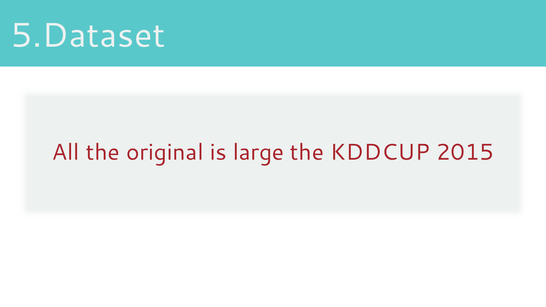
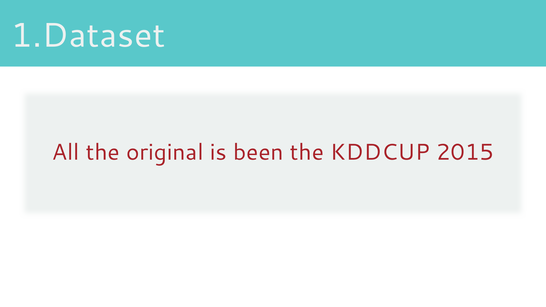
5.Dataset: 5.Dataset -> 1.Dataset
large: large -> been
